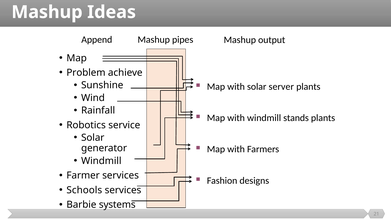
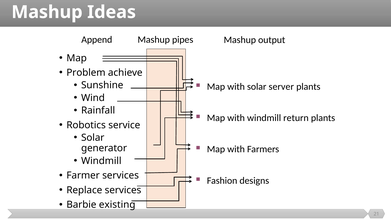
stands: stands -> return
Schools: Schools -> Replace
systems: systems -> existing
